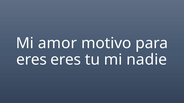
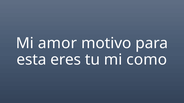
eres at (32, 60): eres -> esta
nadie: nadie -> como
